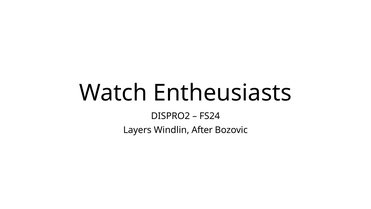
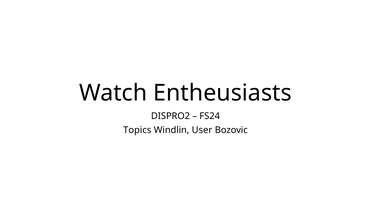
Layers: Layers -> Topics
After: After -> User
